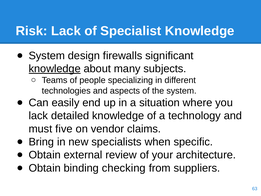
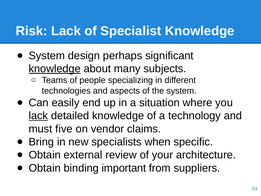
firewalls: firewalls -> perhaps
lack at (38, 116) underline: none -> present
checking: checking -> important
